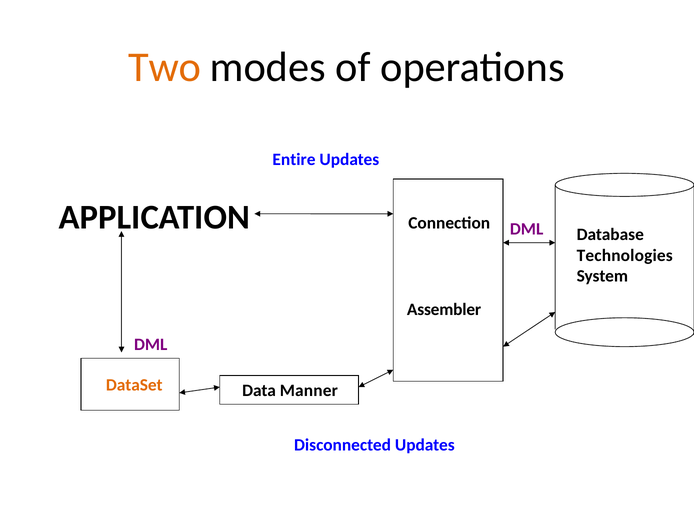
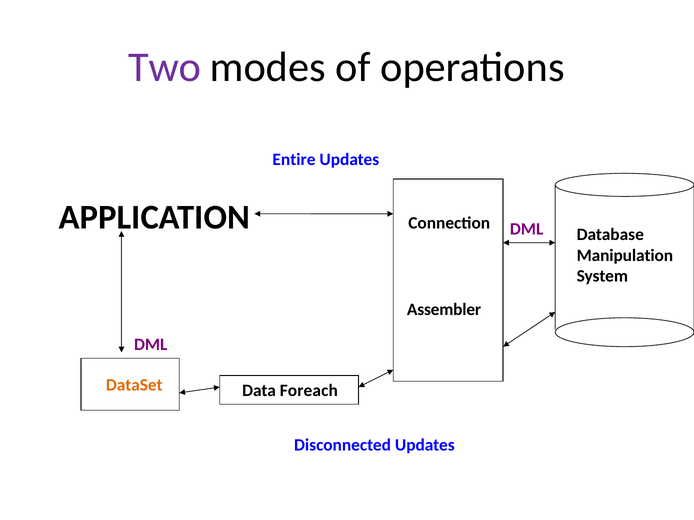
Two colour: orange -> purple
Technologies: Technologies -> Manipulation
Manner: Manner -> Foreach
